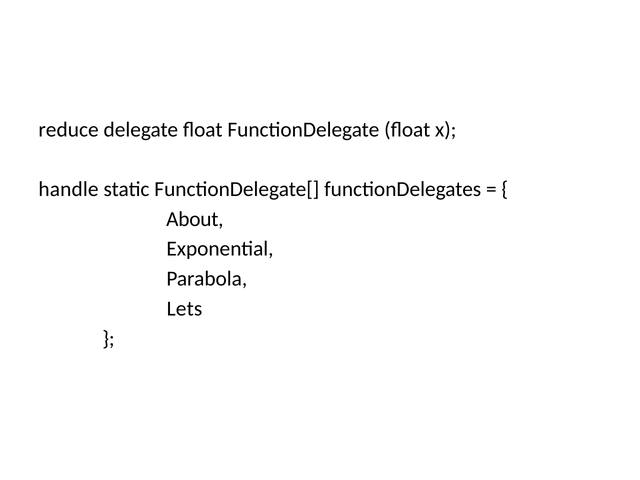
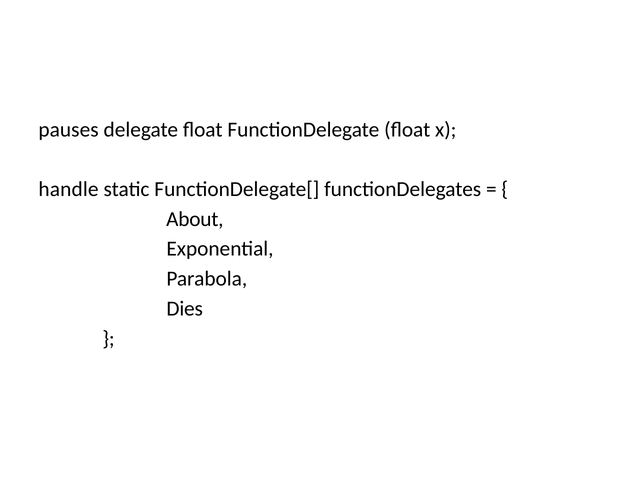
reduce: reduce -> pauses
Lets: Lets -> Dies
